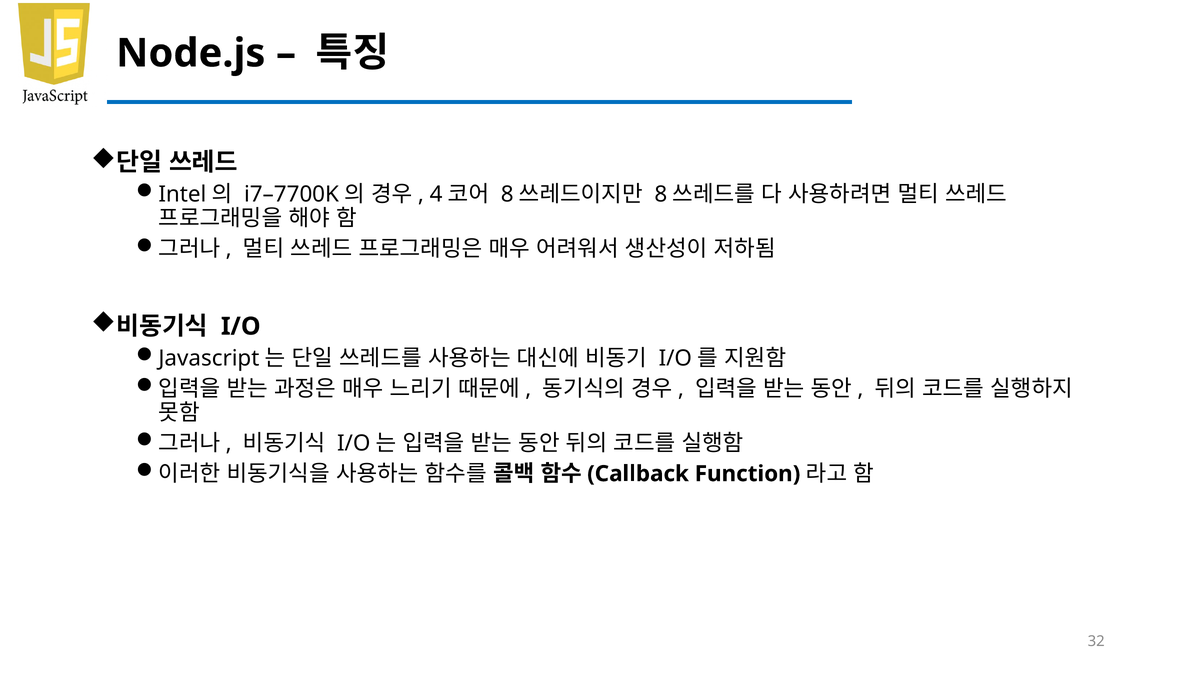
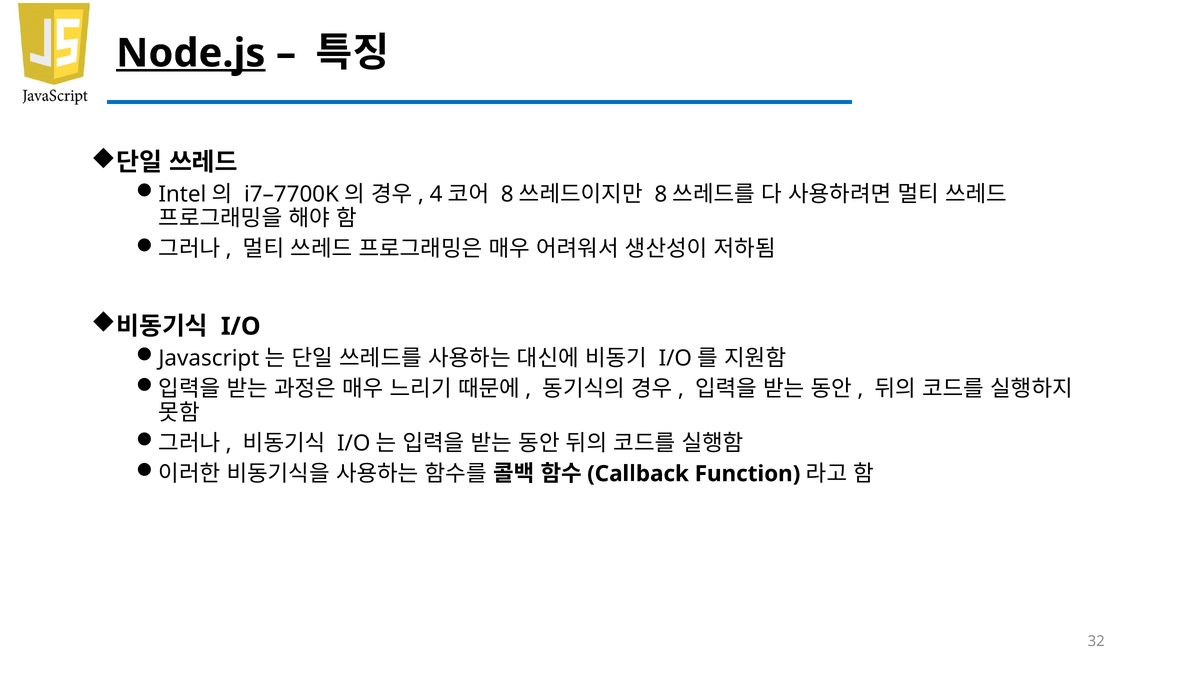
Node.js underline: none -> present
